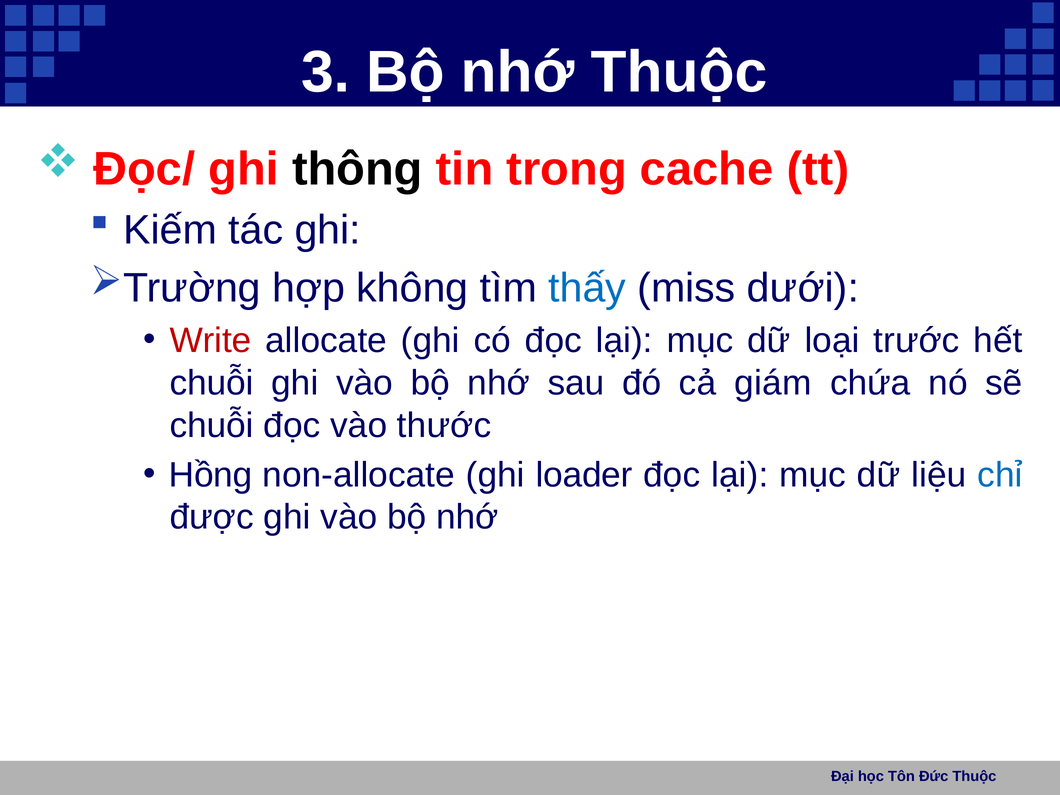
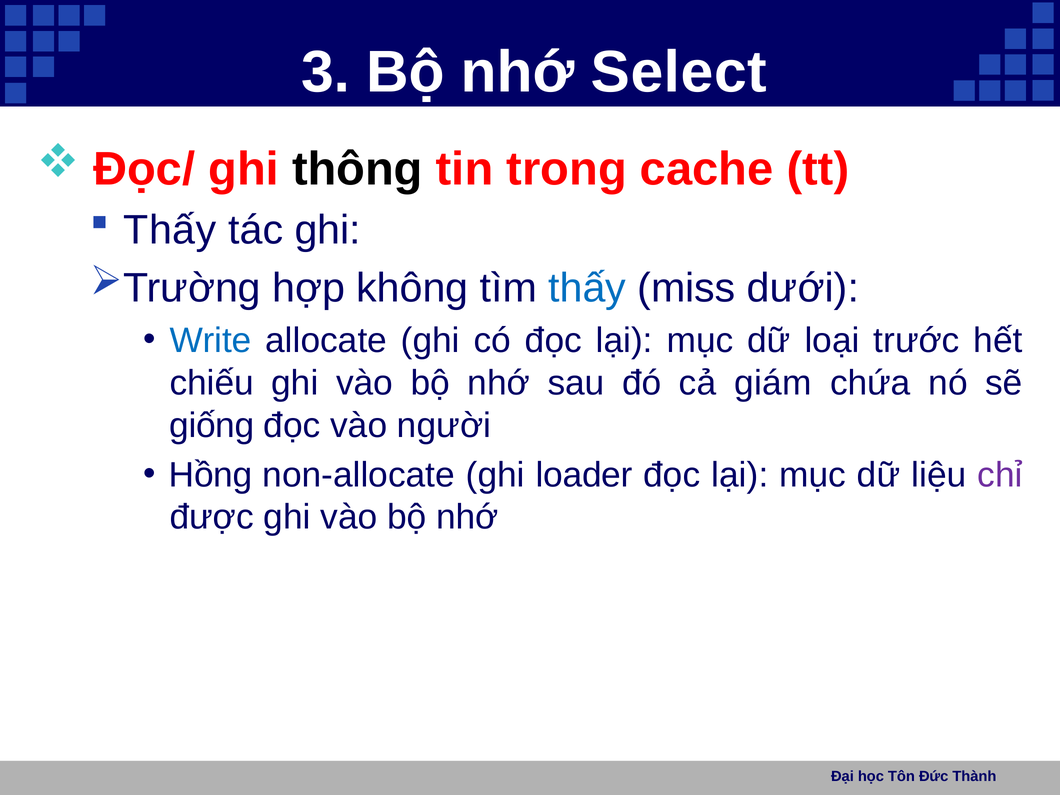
nhớ Thuộc: Thuộc -> Select
Kiếm at (170, 230): Kiếm -> Thấy
Write colour: red -> blue
chuỗi at (212, 383): chuỗi -> chiếu
chuỗi at (212, 425): chuỗi -> giống
thước: thước -> người
chỉ colour: blue -> purple
Đức Thuộc: Thuộc -> Thành
